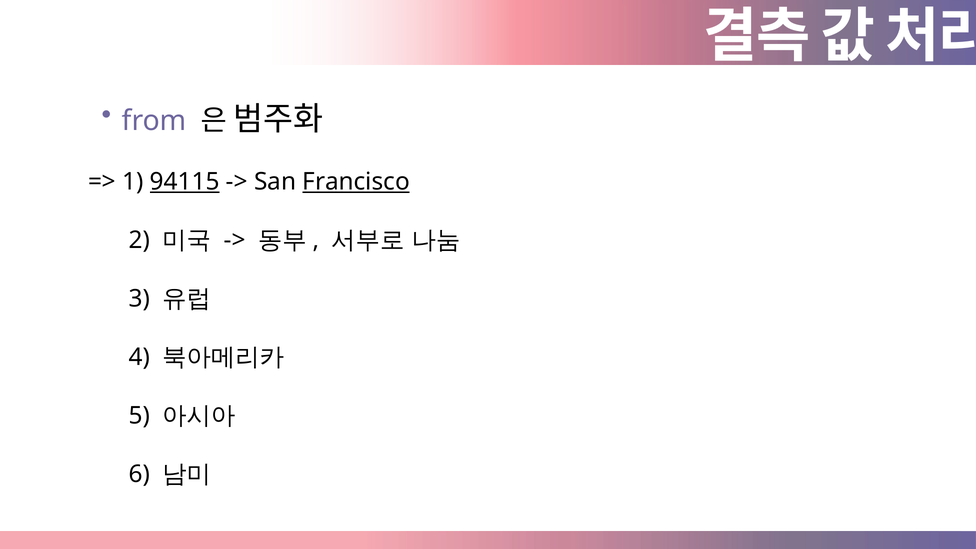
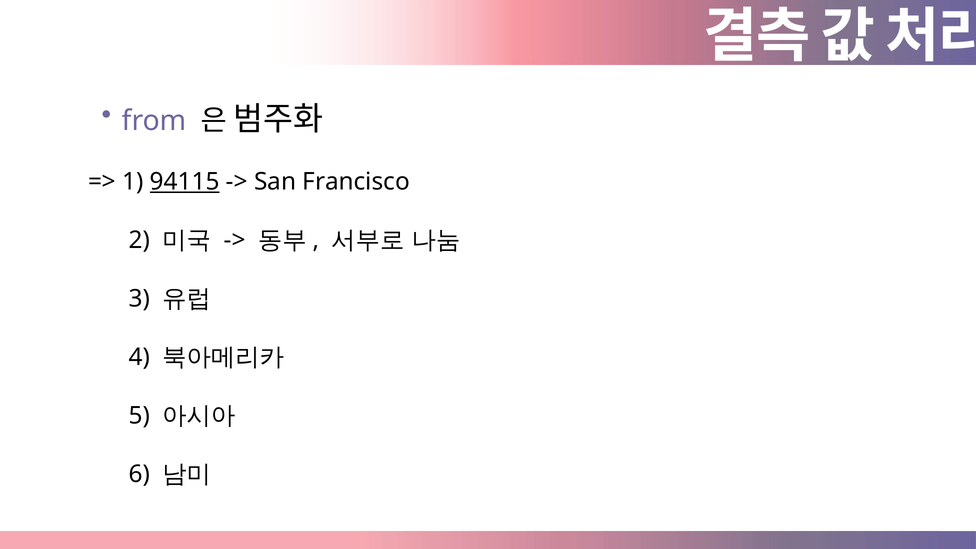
Francisco underline: present -> none
